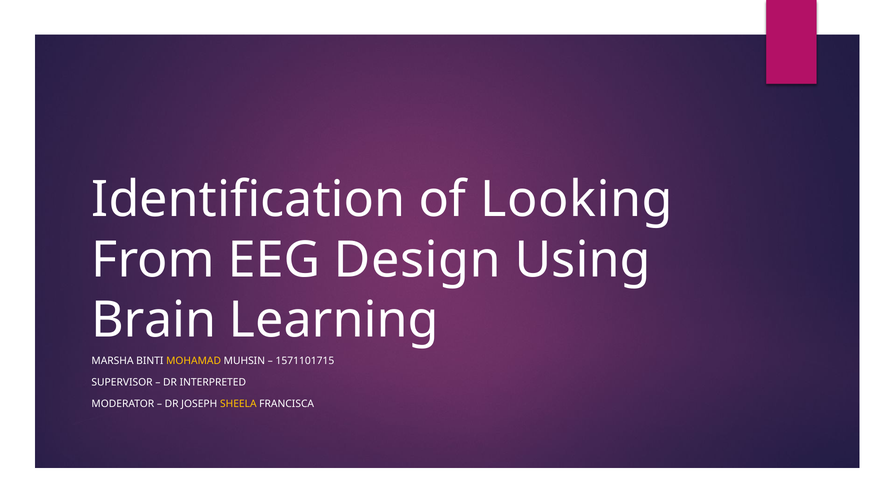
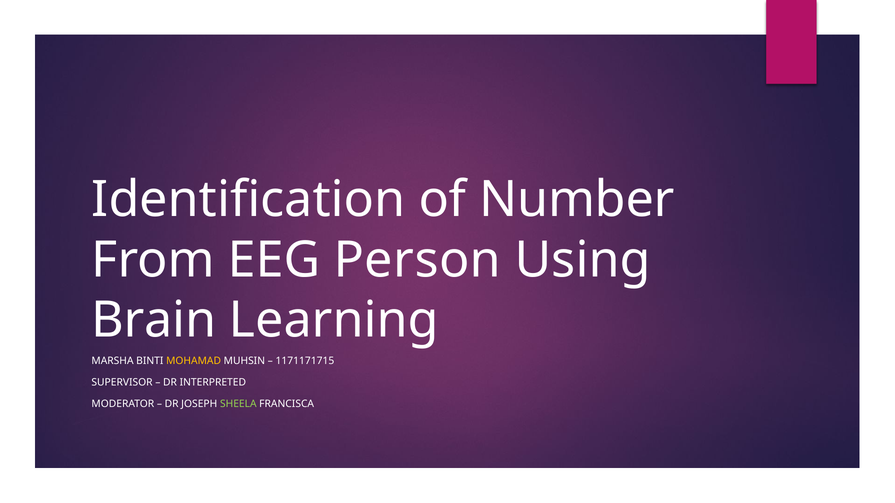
Looking: Looking -> Number
Design: Design -> Person
1571101715: 1571101715 -> 1171171715
SHEELA colour: yellow -> light green
